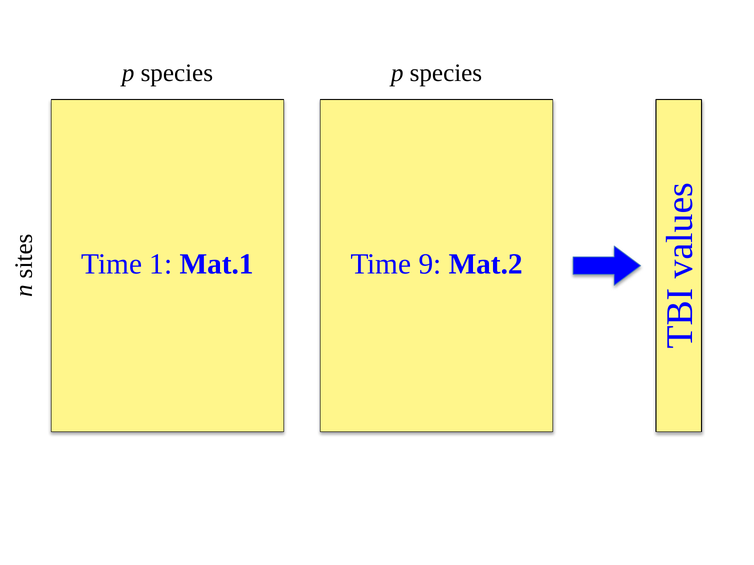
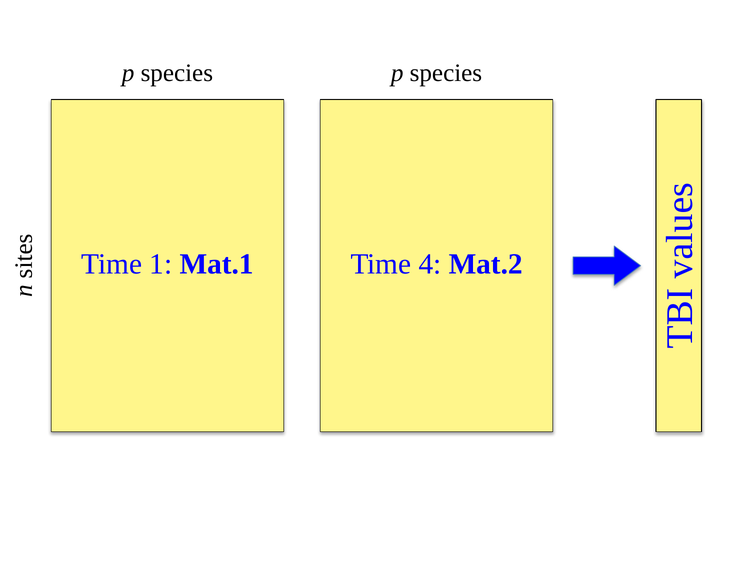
9: 9 -> 4
